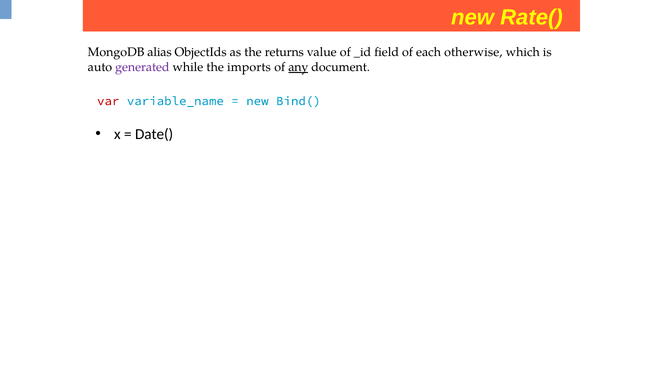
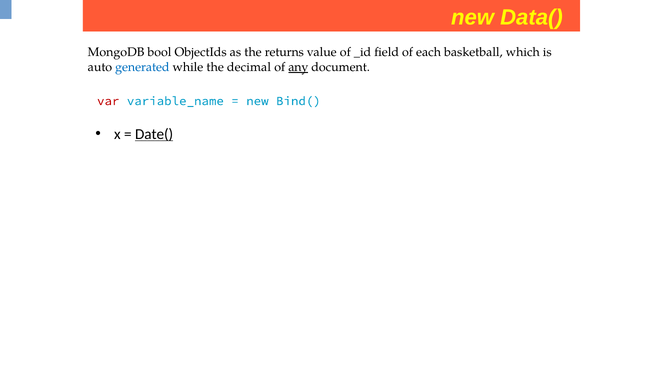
Rate(: Rate( -> Data(
alias: alias -> bool
otherwise: otherwise -> basketball
generated colour: purple -> blue
imports: imports -> decimal
Date( underline: none -> present
